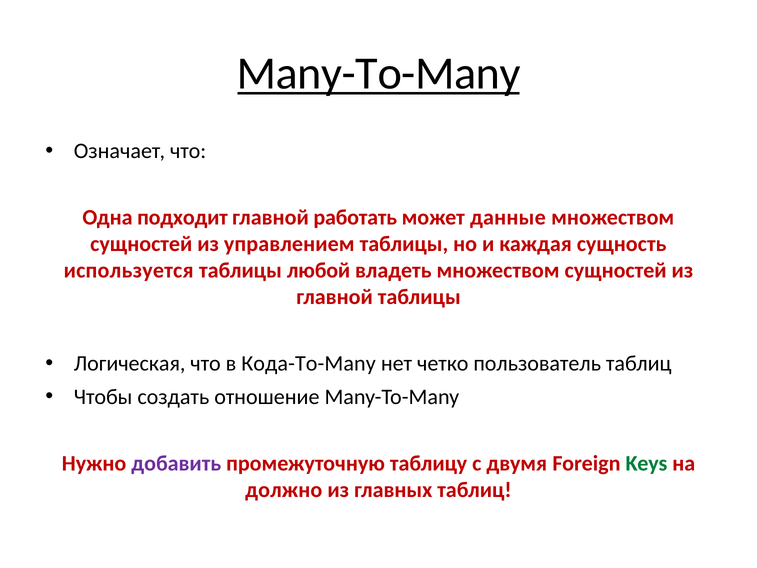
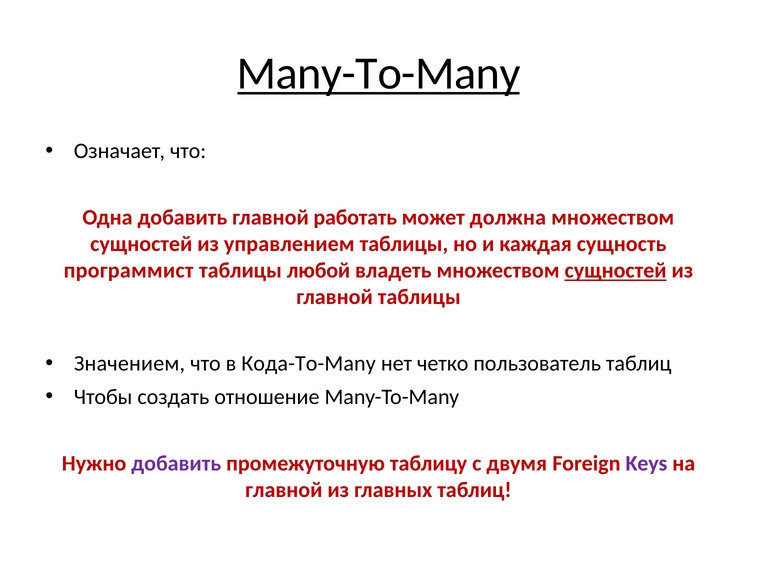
Одна подходит: подходит -> добавить
данные: данные -> должна
используется: используется -> программист
сущностей at (616, 271) underline: none -> present
Логическая: Логическая -> Значением
Keys colour: green -> purple
должно at (284, 490): должно -> главной
